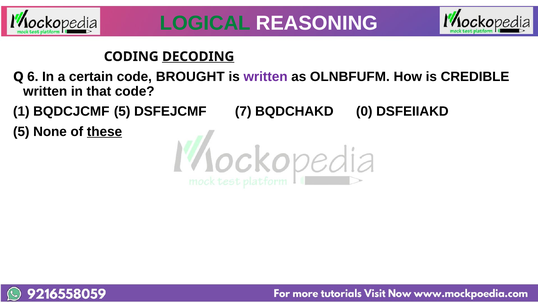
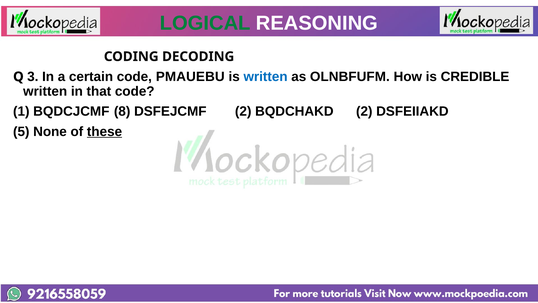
DECODING underline: present -> none
6: 6 -> 3
BROUGHT: BROUGHT -> PMAUEBU
written at (266, 77) colour: purple -> blue
BQDCJCMF 5: 5 -> 8
DSFEJCMF 7: 7 -> 2
BQDCHAKD 0: 0 -> 2
